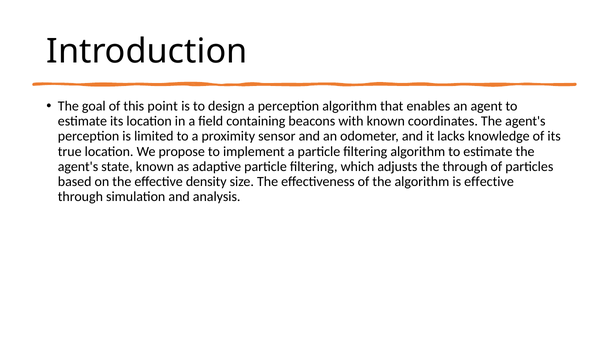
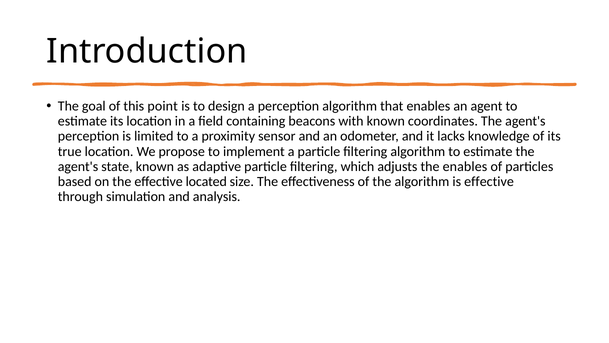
the through: through -> enables
density: density -> located
